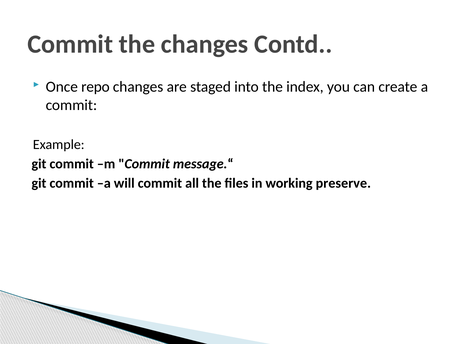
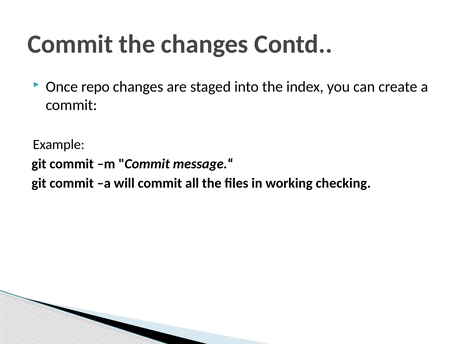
preserve: preserve -> checking
